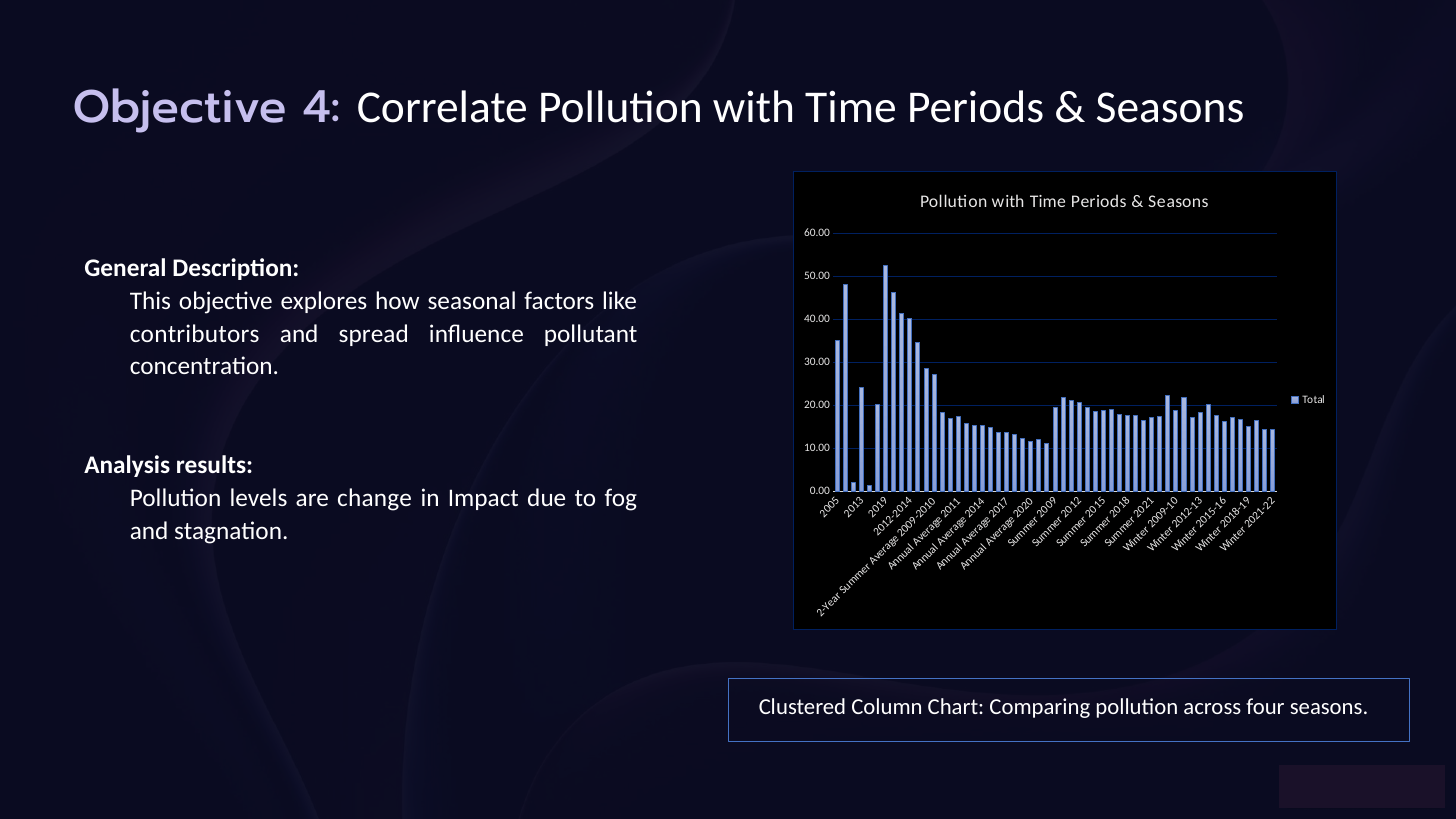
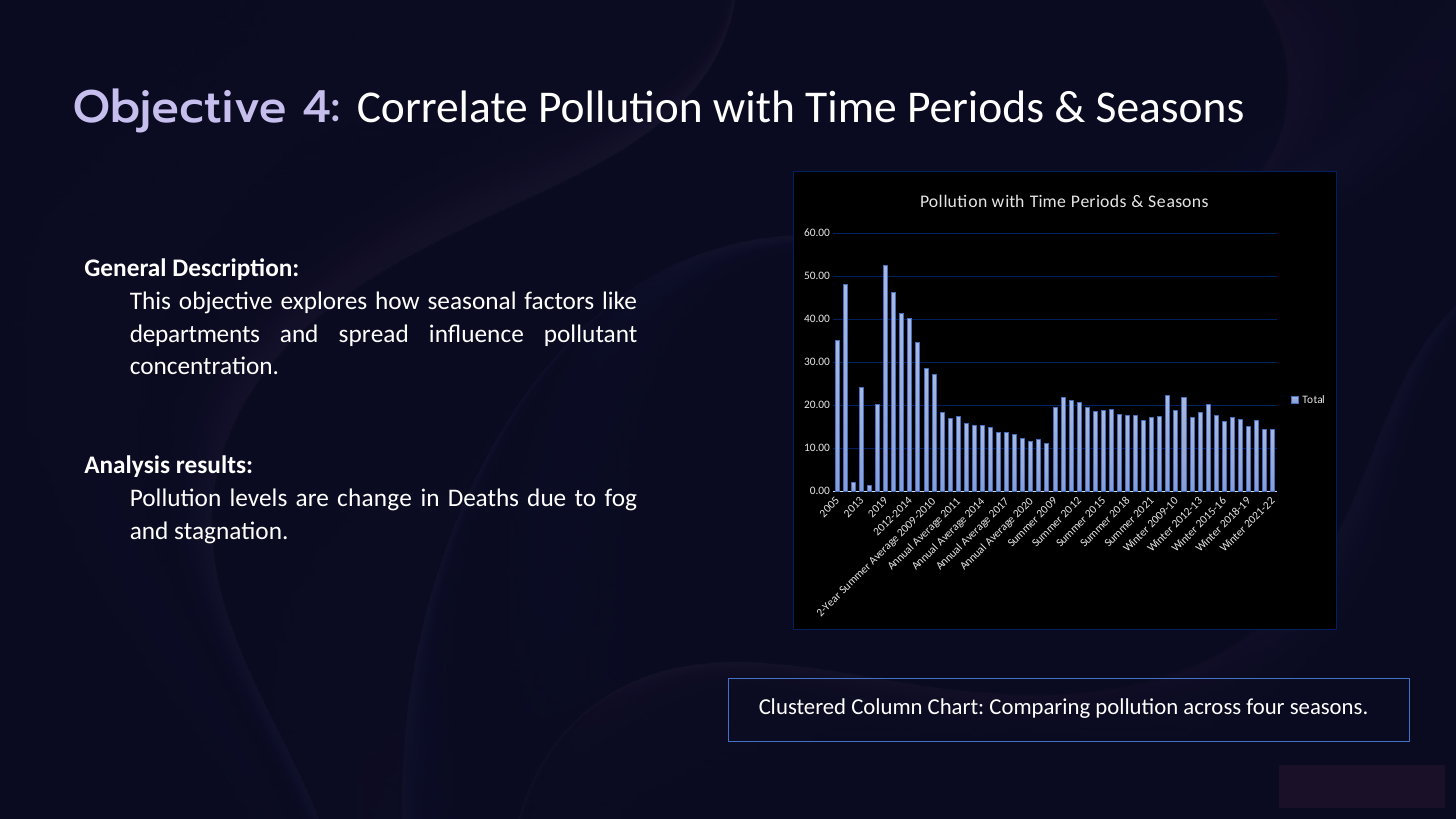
contributors: contributors -> departments
Impact: Impact -> Deaths
